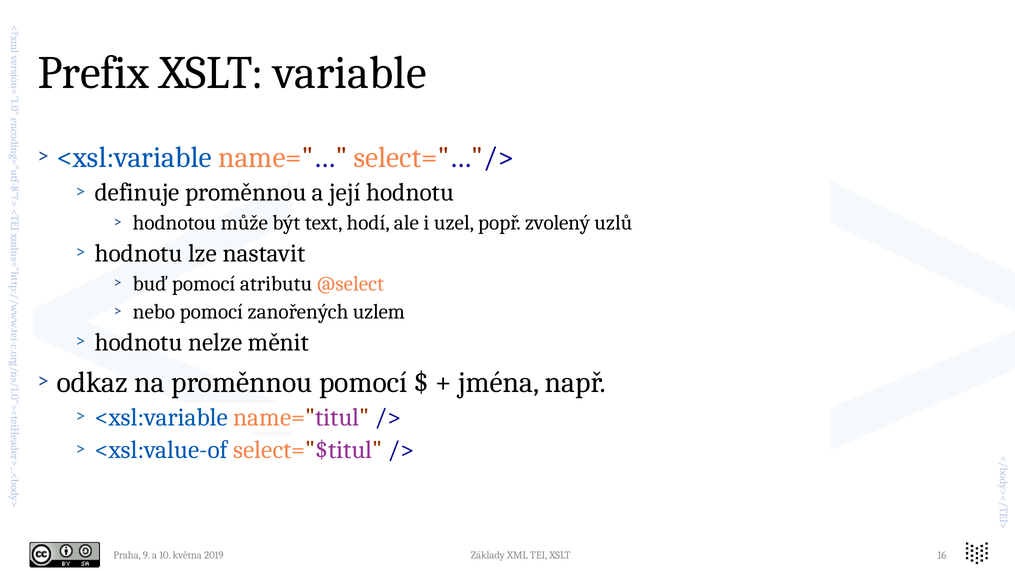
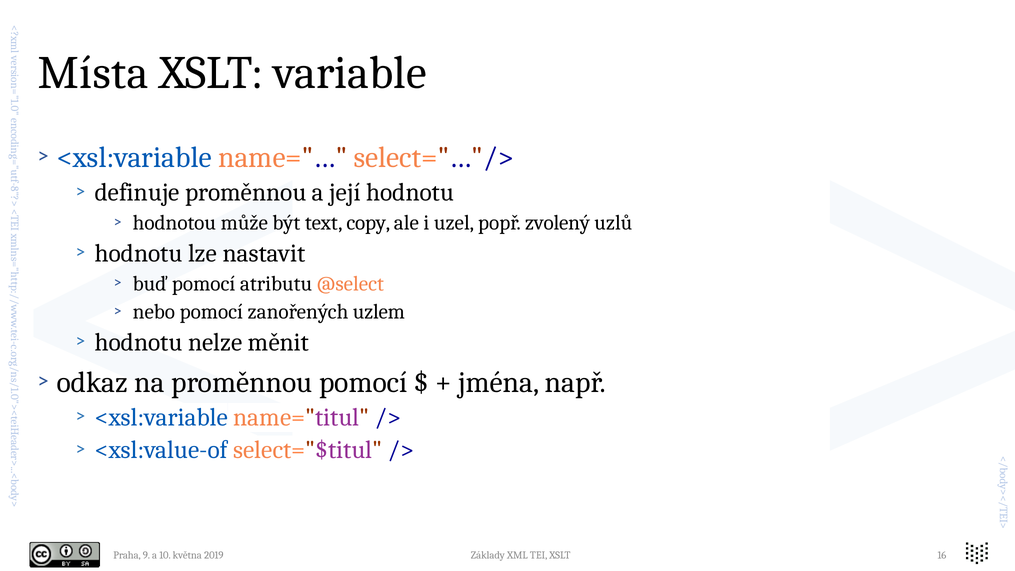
Prefix: Prefix -> Místa
hodí: hodí -> copy
